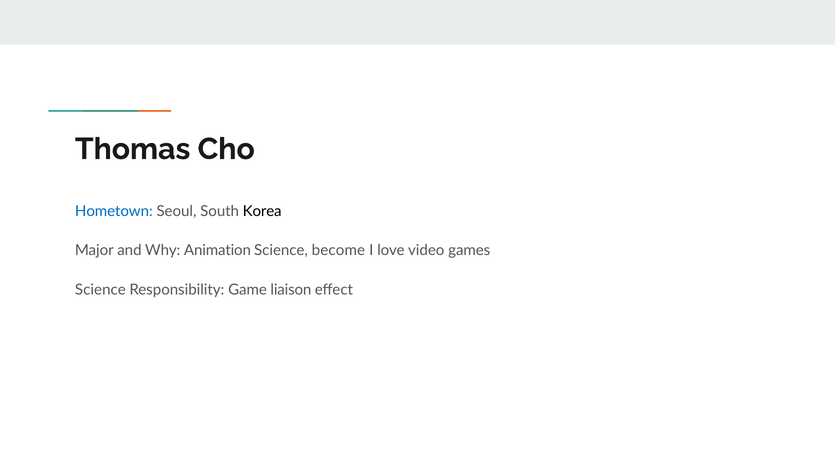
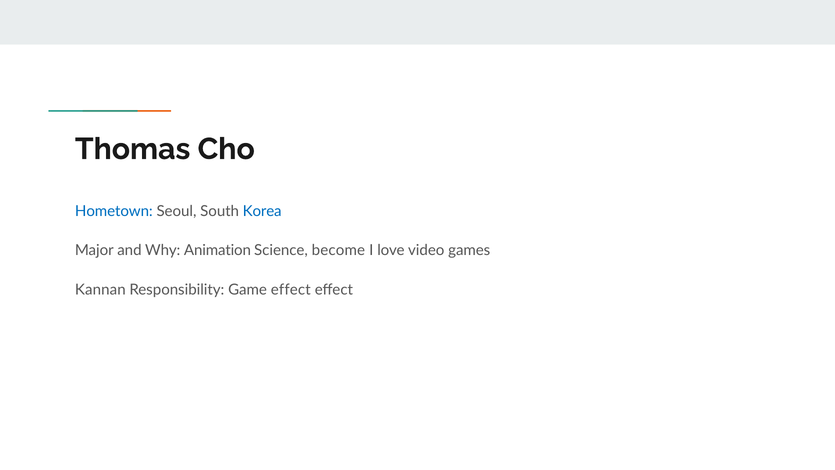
Korea colour: black -> blue
Science at (100, 290): Science -> Kannan
Game liaison: liaison -> effect
